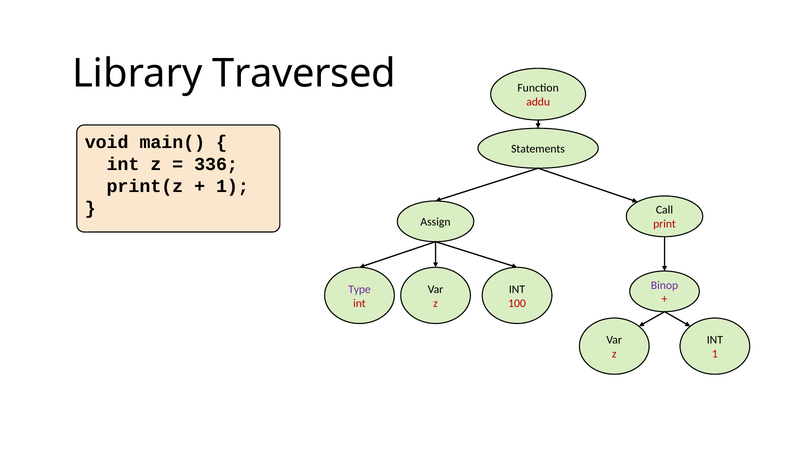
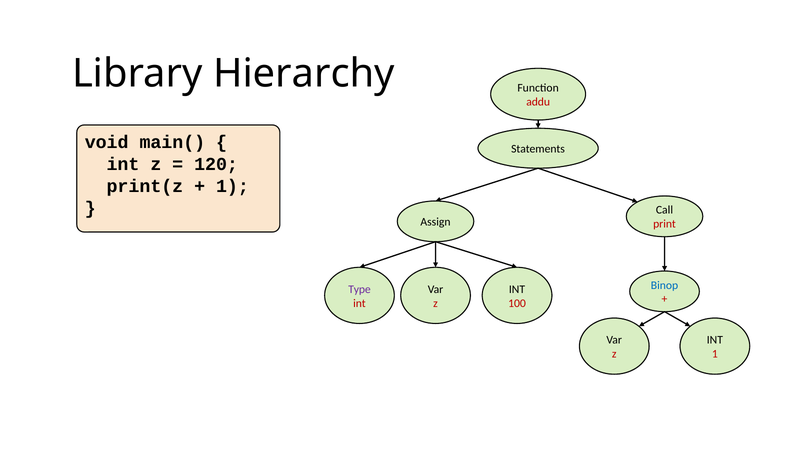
Traversed: Traversed -> Hierarchy
336: 336 -> 120
Binop colour: purple -> blue
